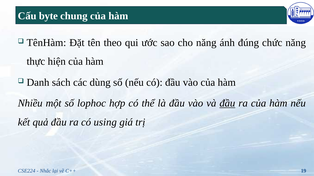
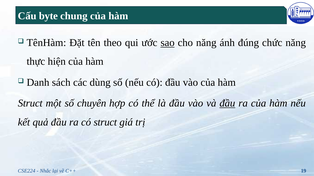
sao underline: none -> present
Nhiều at (30, 104): Nhiều -> Struct
lophoc: lophoc -> chuyên
có using: using -> struct
